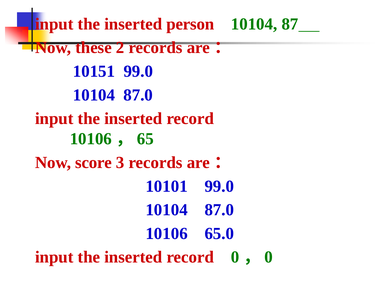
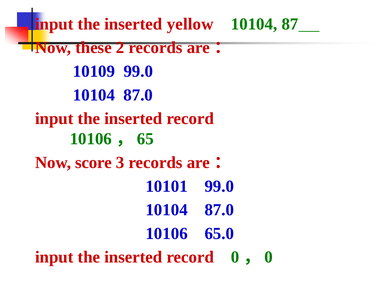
person: person -> yellow
10151: 10151 -> 10109
